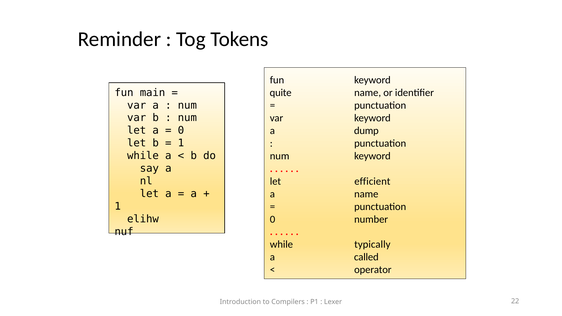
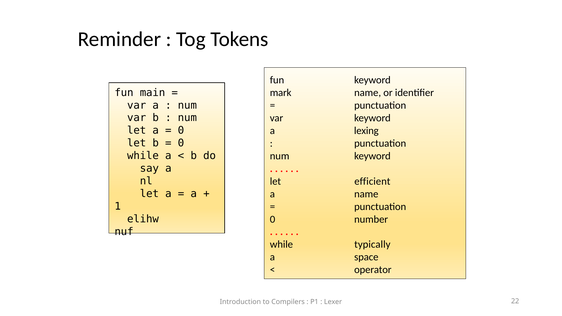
quite: quite -> mark
dump: dump -> lexing
1 at (181, 143): 1 -> 0
called: called -> space
